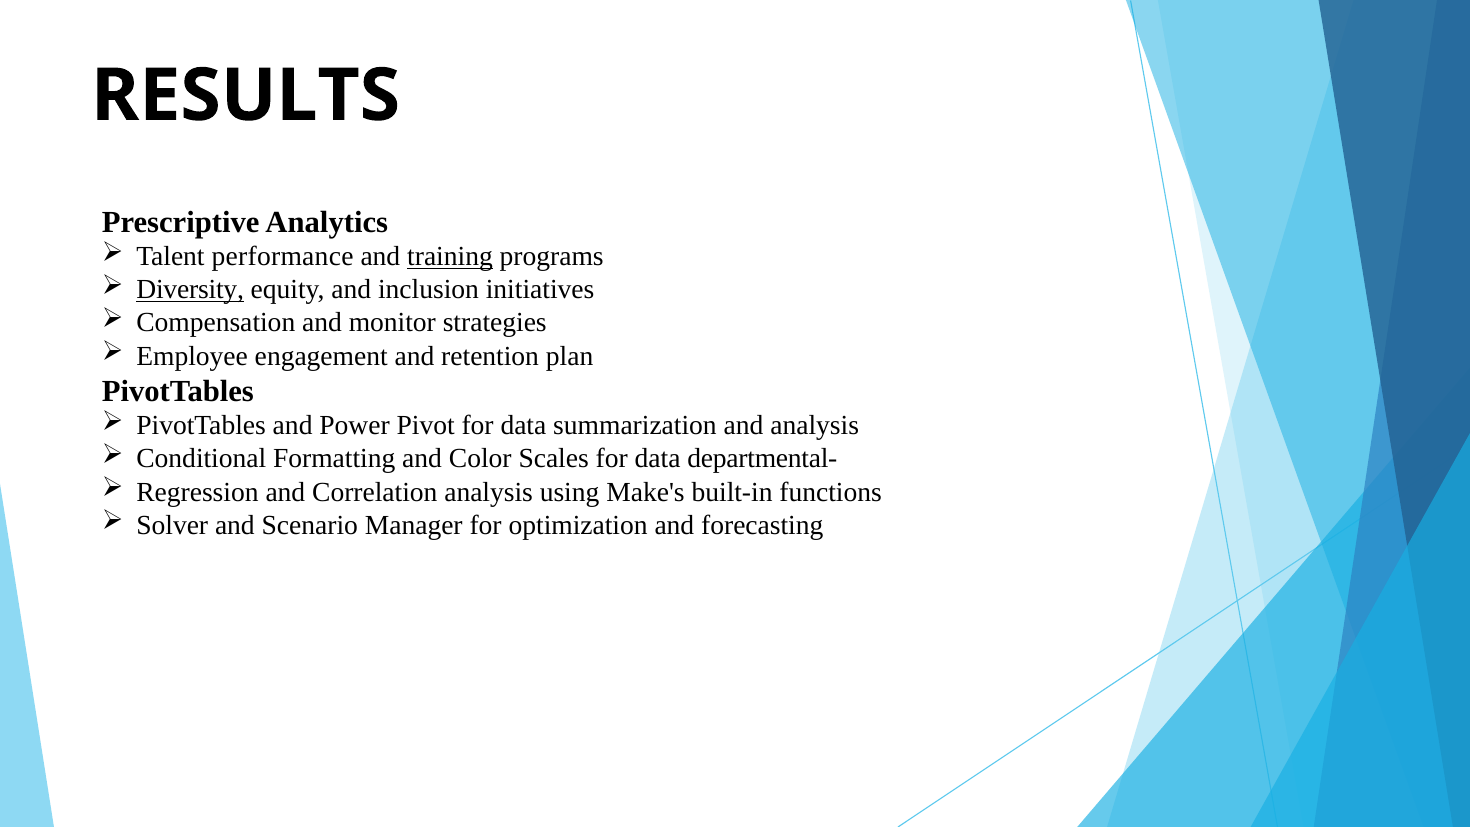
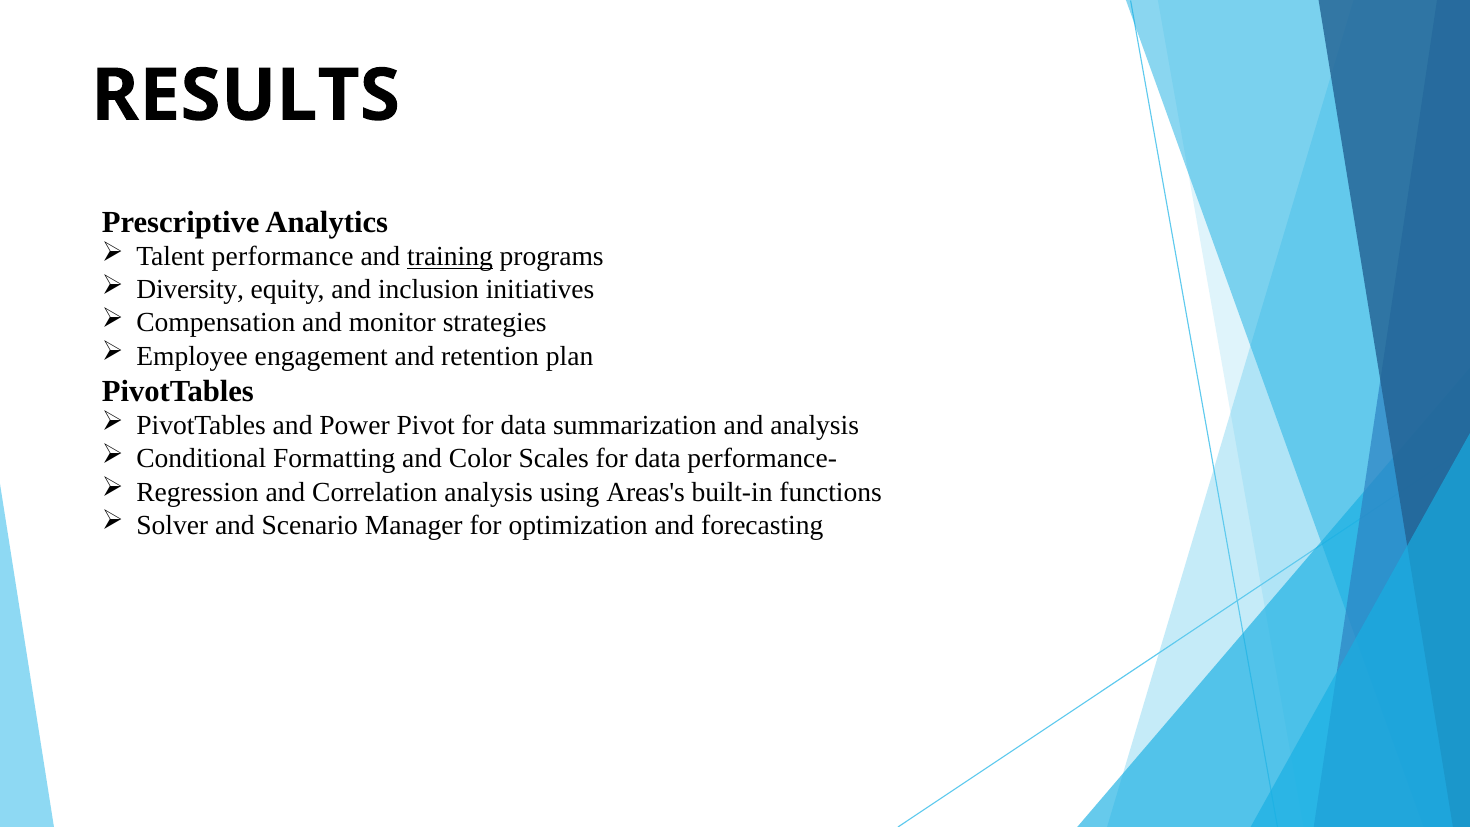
Diversity underline: present -> none
departmental-: departmental- -> performance-
Make's: Make's -> Areas's
